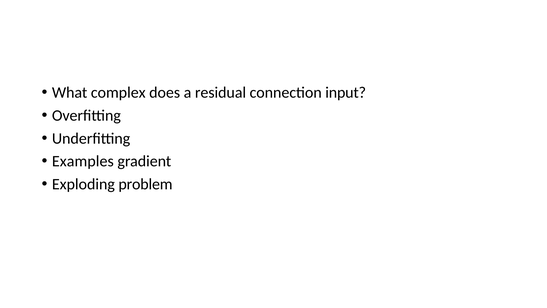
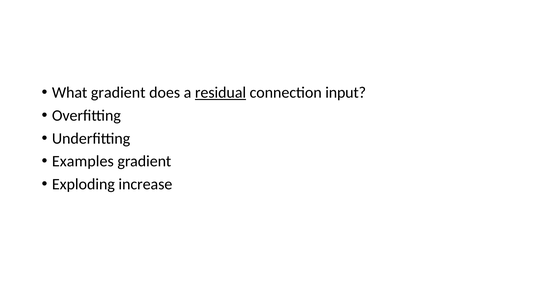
What complex: complex -> gradient
residual underline: none -> present
problem: problem -> increase
